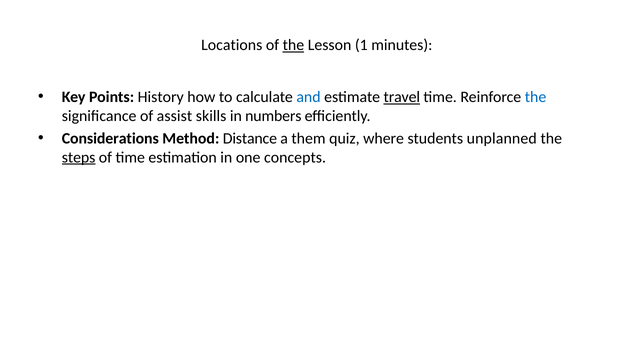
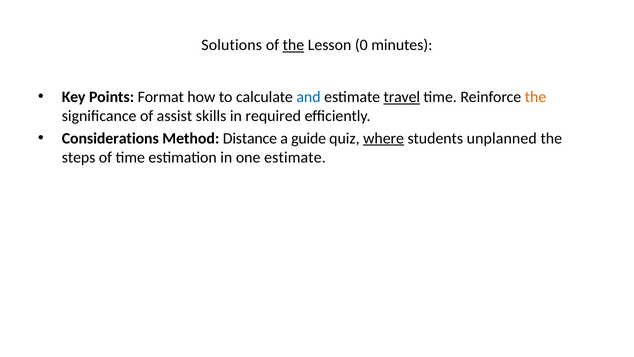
Locations: Locations -> Solutions
1: 1 -> 0
History: History -> Format
the at (536, 97) colour: blue -> orange
numbers: numbers -> required
them: them -> guide
where underline: none -> present
steps underline: present -> none
one concepts: concepts -> estimate
